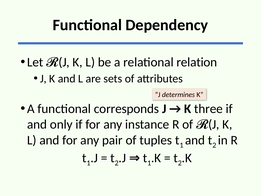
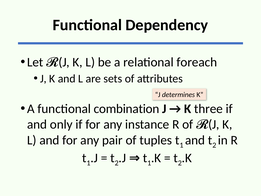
relation: relation -> foreach
corresponds: corresponds -> combination
